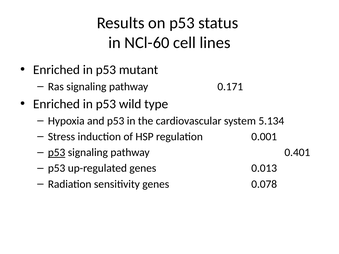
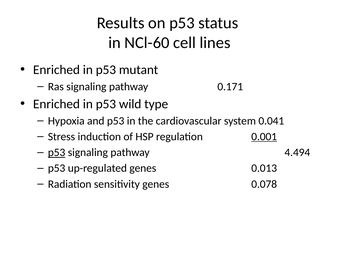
5.134: 5.134 -> 0.041
0.001 underline: none -> present
0.401: 0.401 -> 4.494
